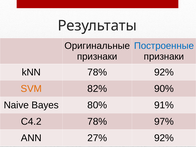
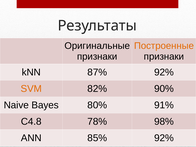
Построенные colour: blue -> orange
kNN 78%: 78% -> 87%
C4.2: C4.2 -> C4.8
97%: 97% -> 98%
27%: 27% -> 85%
